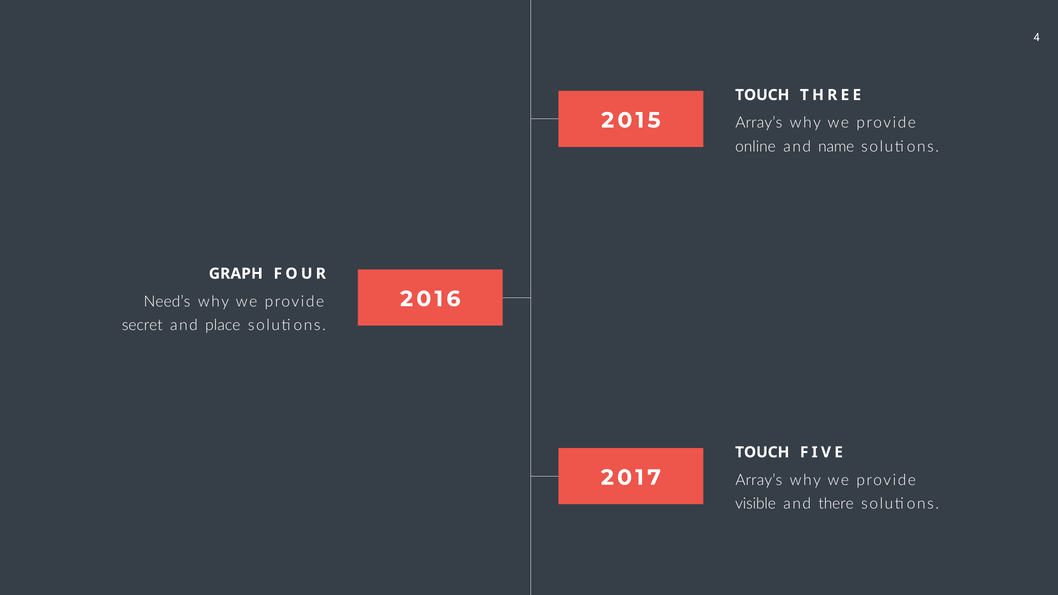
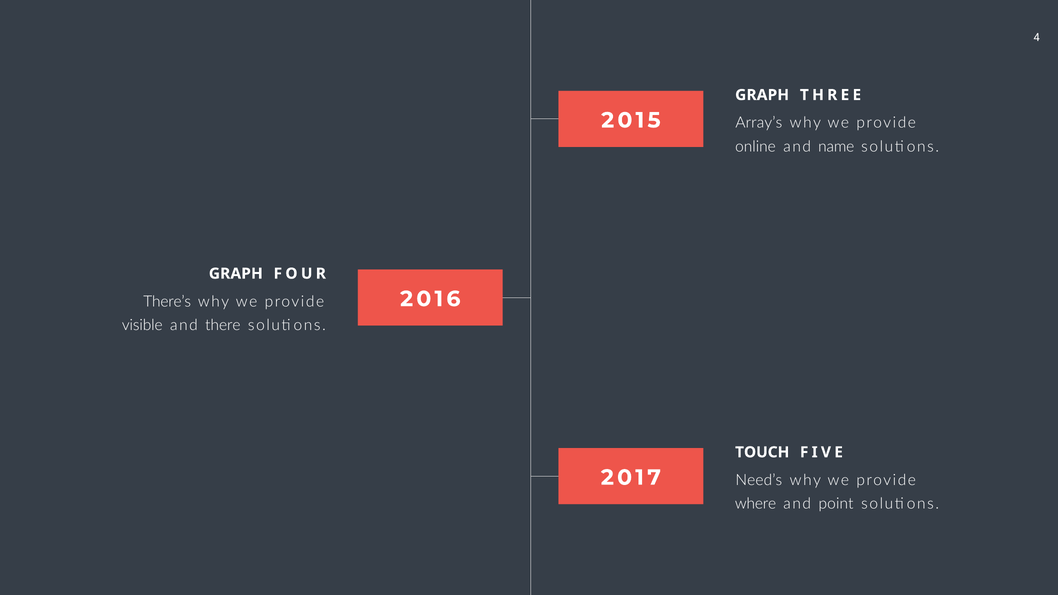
TOUCH at (762, 95): TOUCH -> GRAPH
Need’s: Need’s -> There’s
secret: secret -> visible
place: place -> there
Array’s at (759, 480): Array’s -> Need’s
visible: visible -> where
there: there -> point
